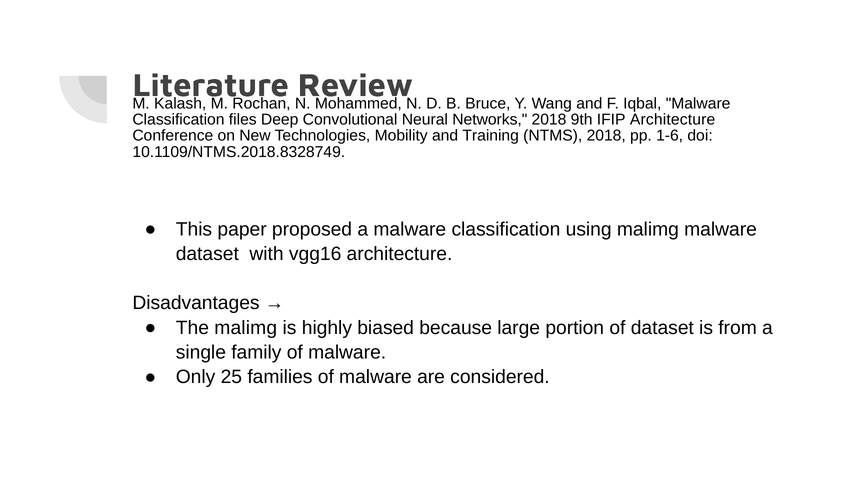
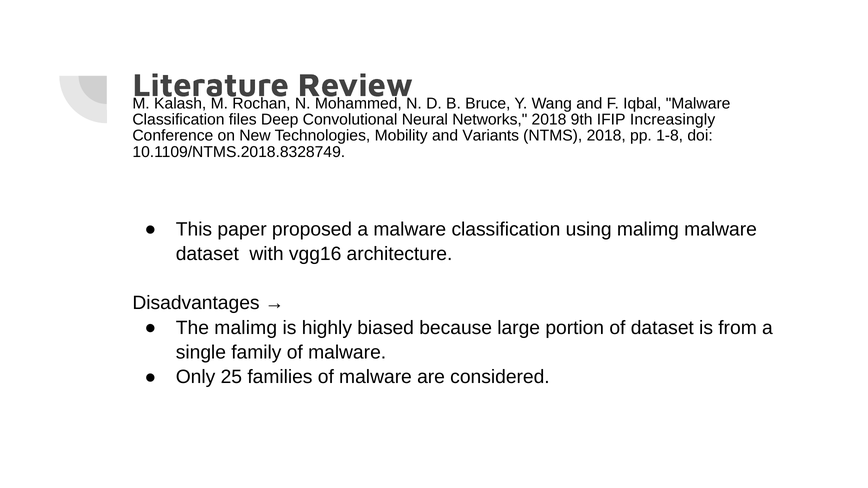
IFIP Architecture: Architecture -> Increasingly
Training: Training -> Variants
1-6: 1-6 -> 1-8
